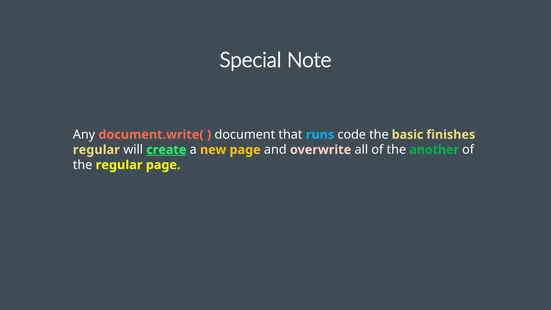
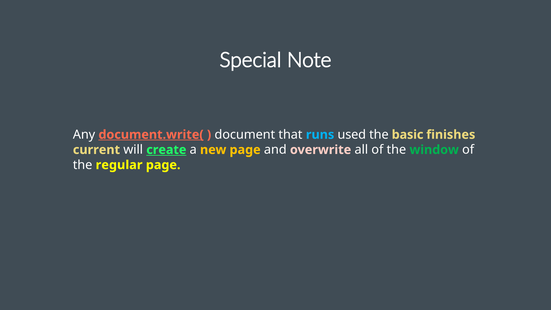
document.write( underline: none -> present
code: code -> used
regular at (96, 150): regular -> current
another: another -> window
